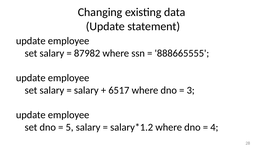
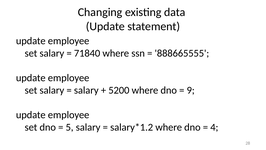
87982: 87982 -> 71840
6517: 6517 -> 5200
3: 3 -> 9
